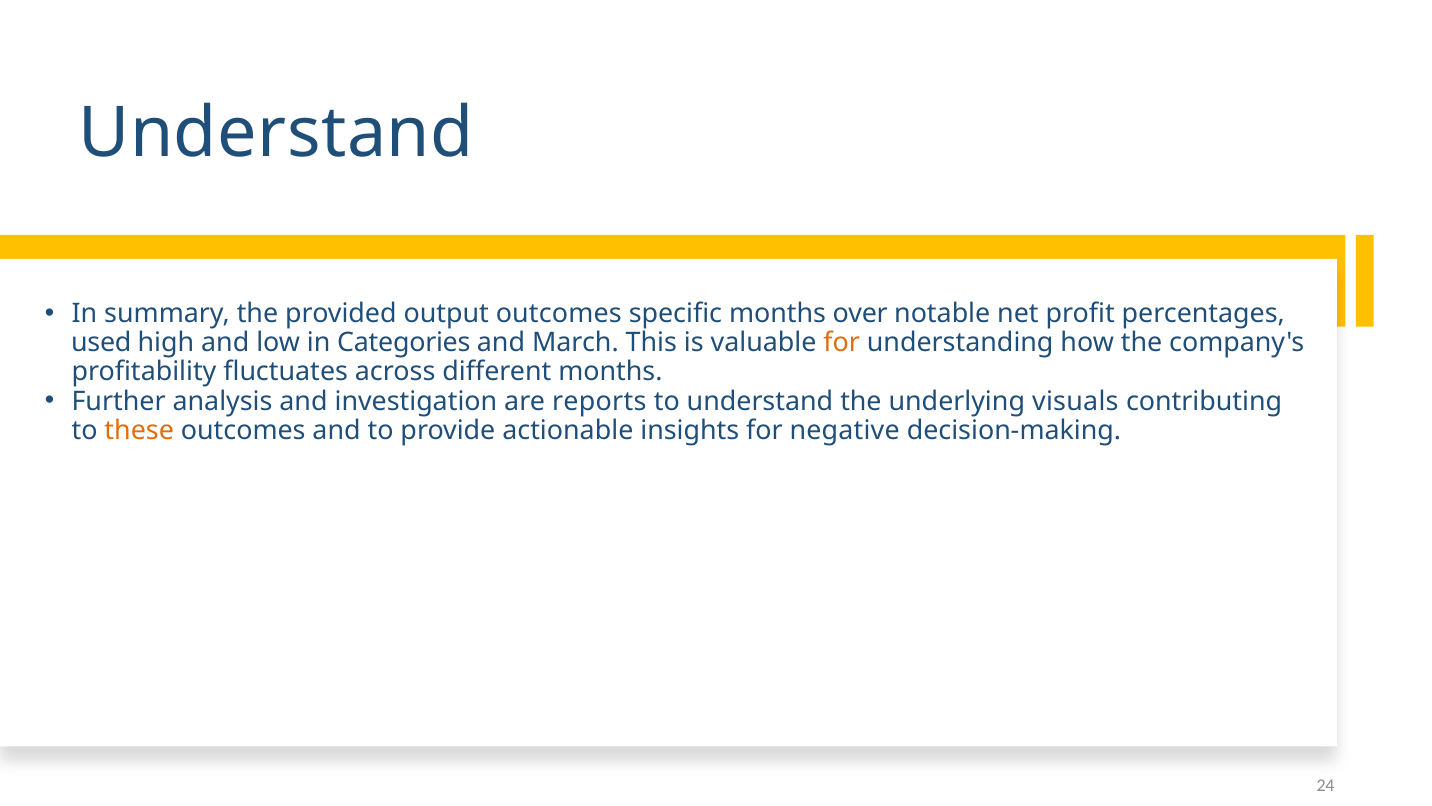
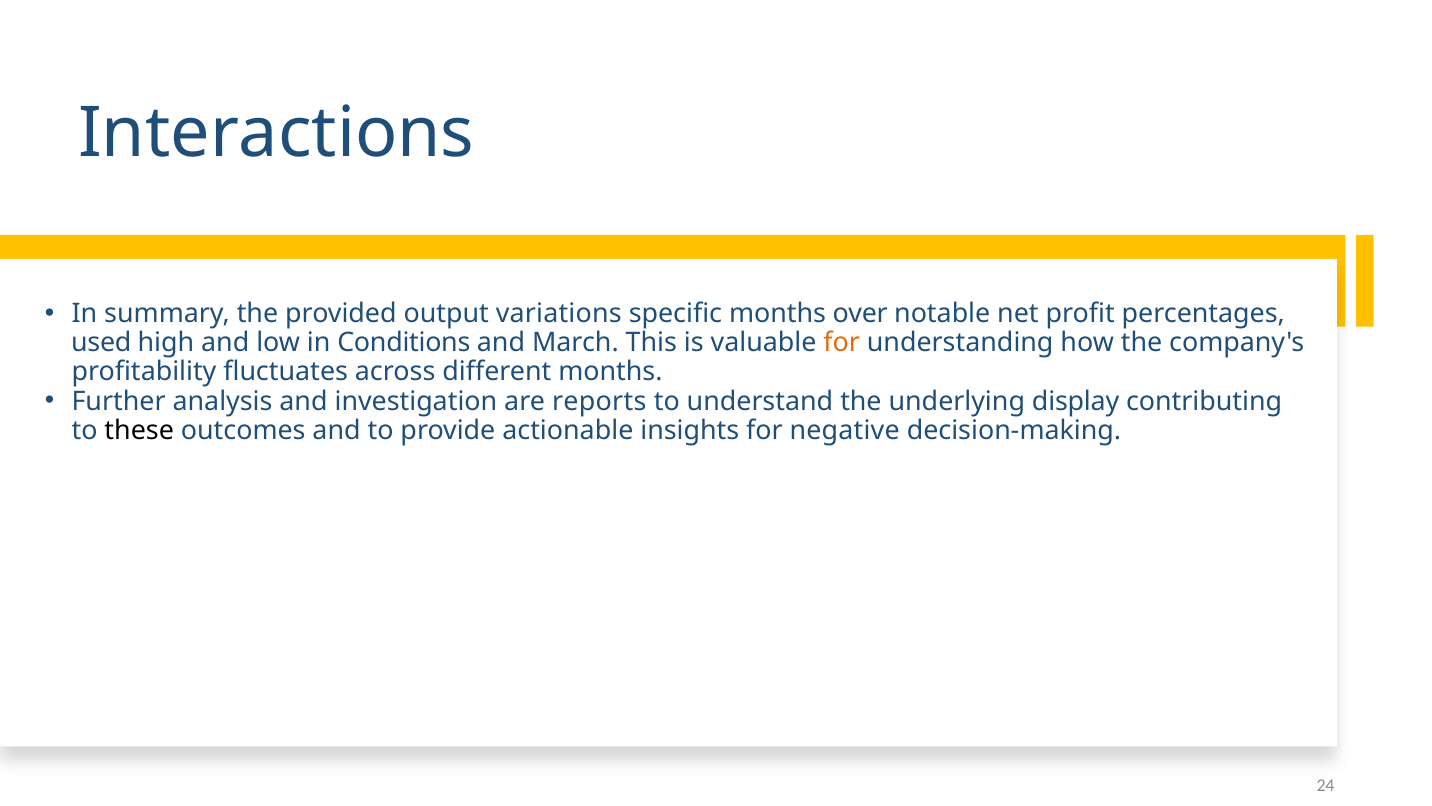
Understand at (276, 134): Understand -> Interactions
output outcomes: outcomes -> variations
Categories: Categories -> Conditions
visuals: visuals -> display
these colour: orange -> black
